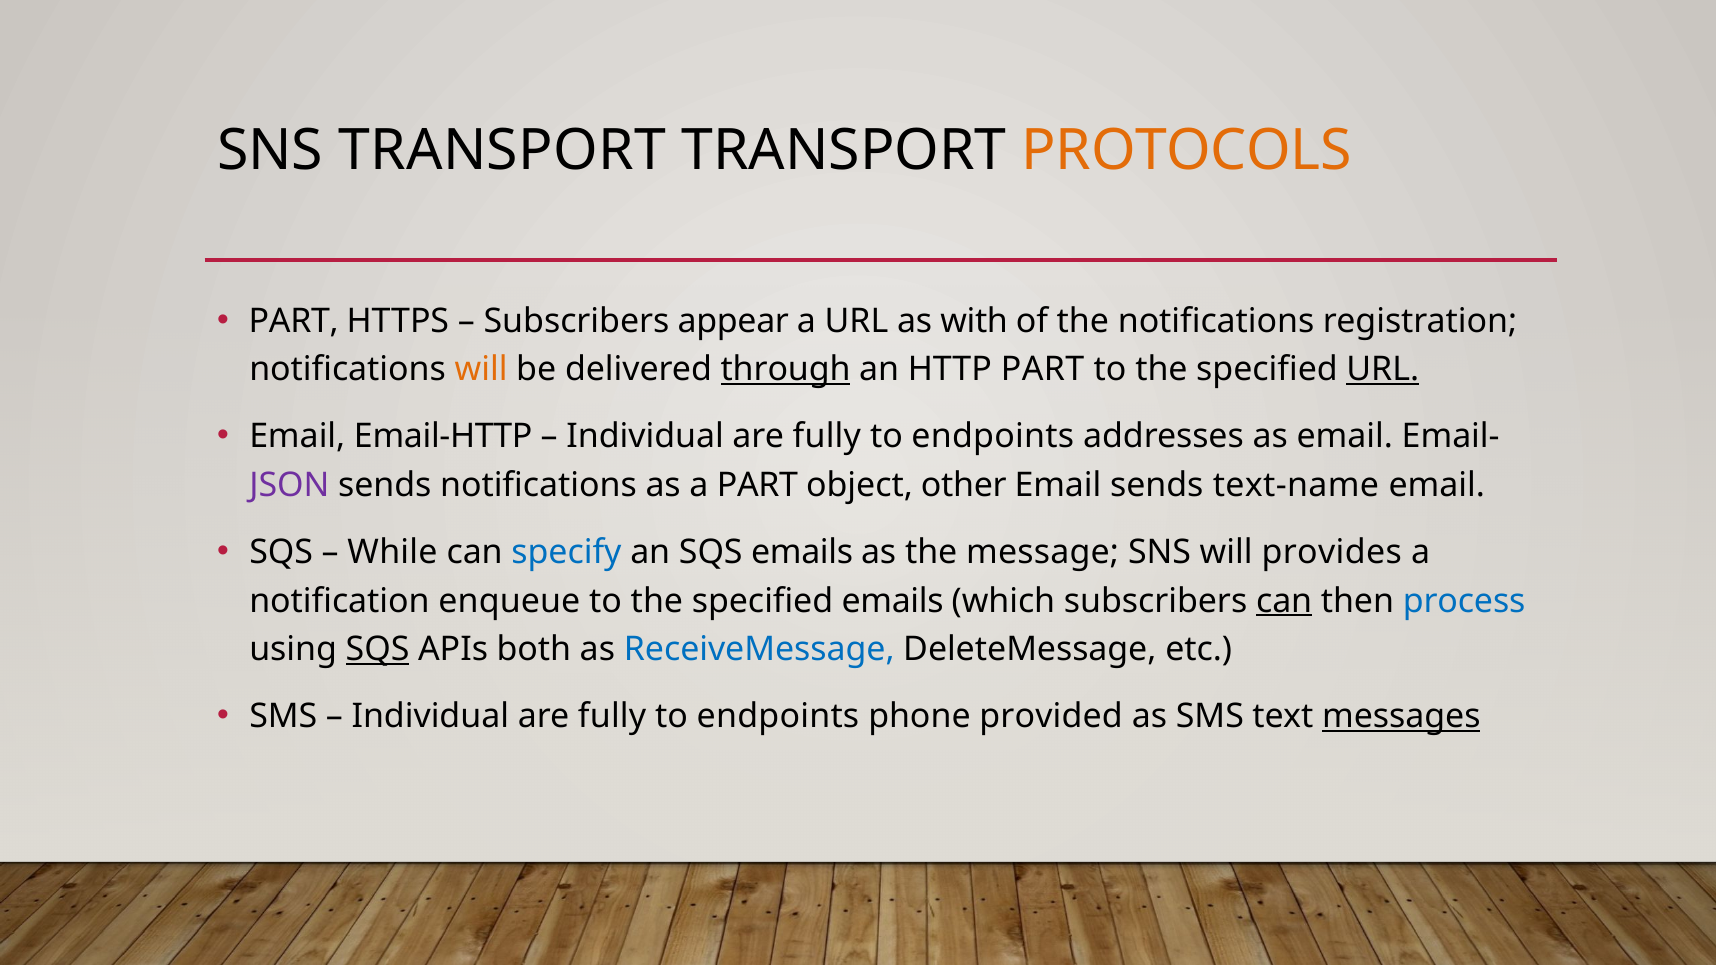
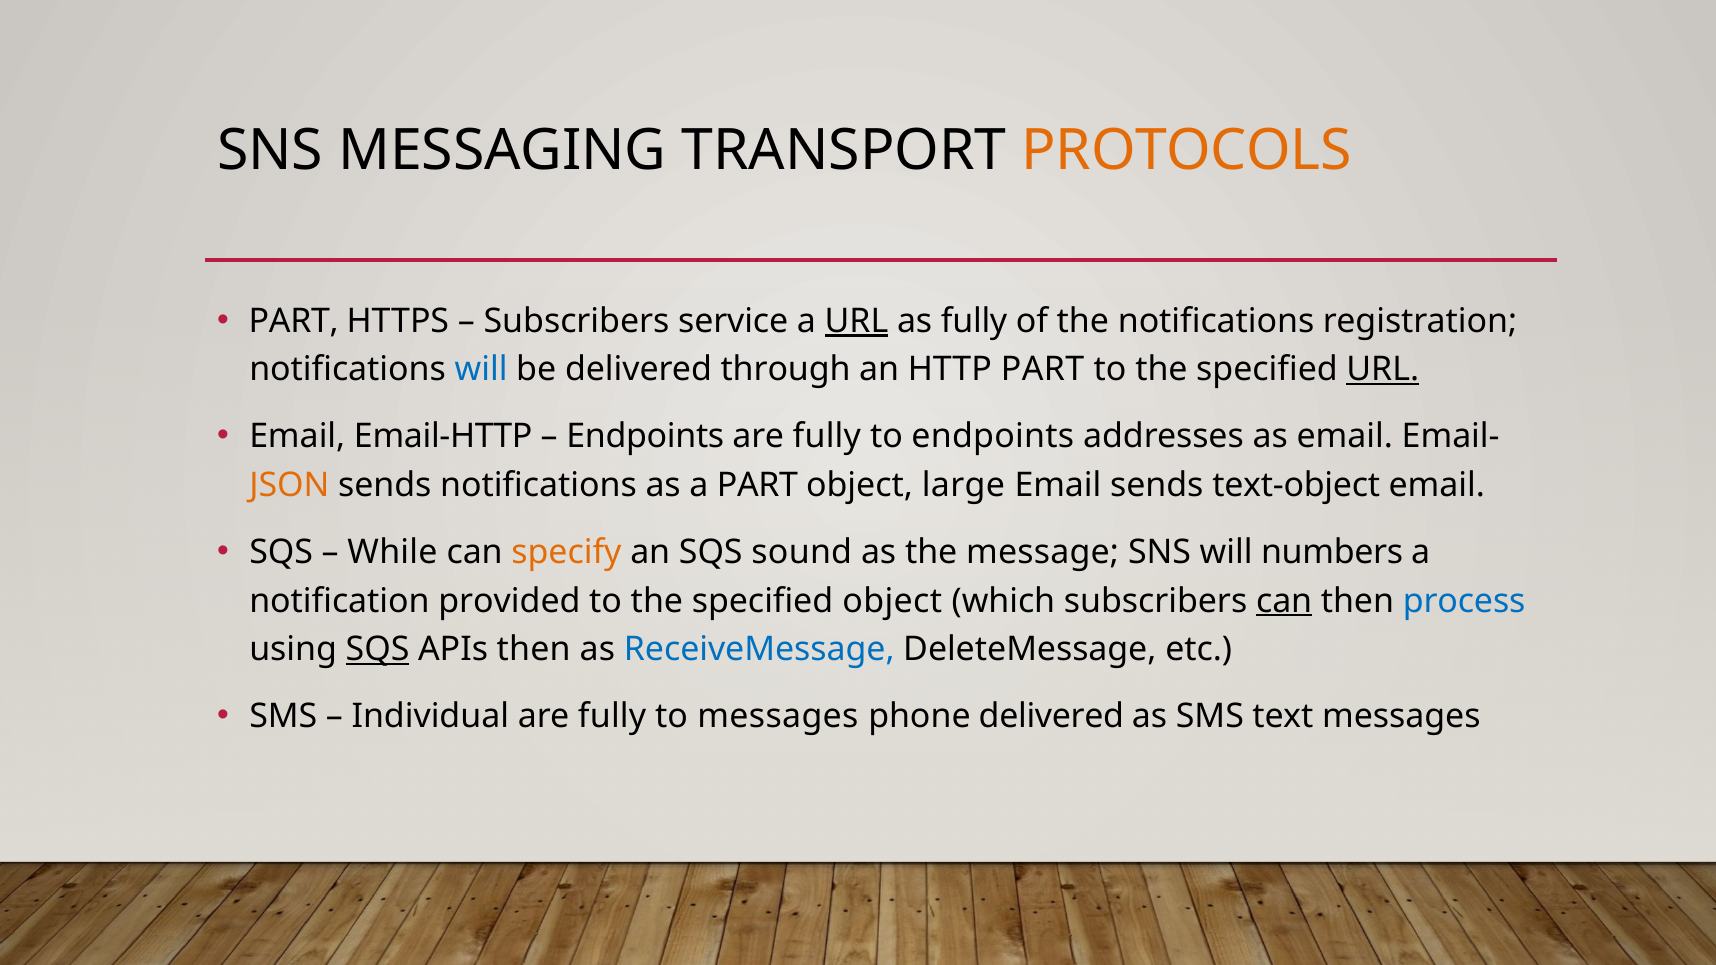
SNS TRANSPORT: TRANSPORT -> MESSAGING
appear: appear -> service
URL at (857, 321) underline: none -> present
as with: with -> fully
will at (481, 370) colour: orange -> blue
through underline: present -> none
Individual at (645, 437): Individual -> Endpoints
JSON colour: purple -> orange
other: other -> large
text-name: text-name -> text-object
specify colour: blue -> orange
SQS emails: emails -> sound
provides: provides -> numbers
enqueue: enqueue -> provided
specified emails: emails -> object
APIs both: both -> then
endpoints at (778, 717): endpoints -> messages
phone provided: provided -> delivered
messages at (1401, 717) underline: present -> none
